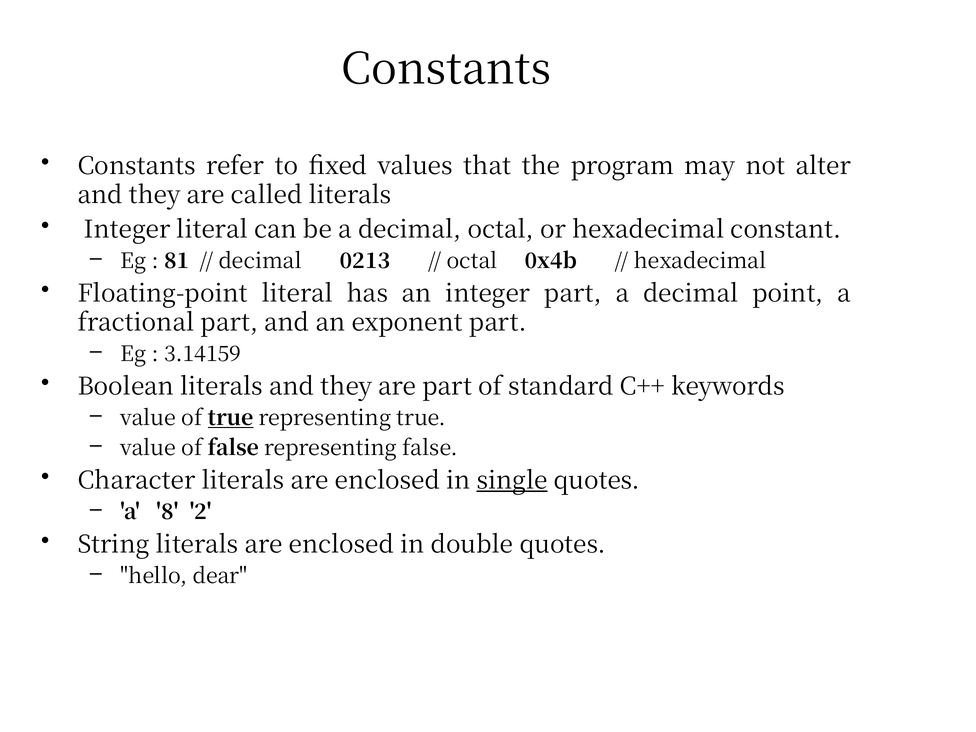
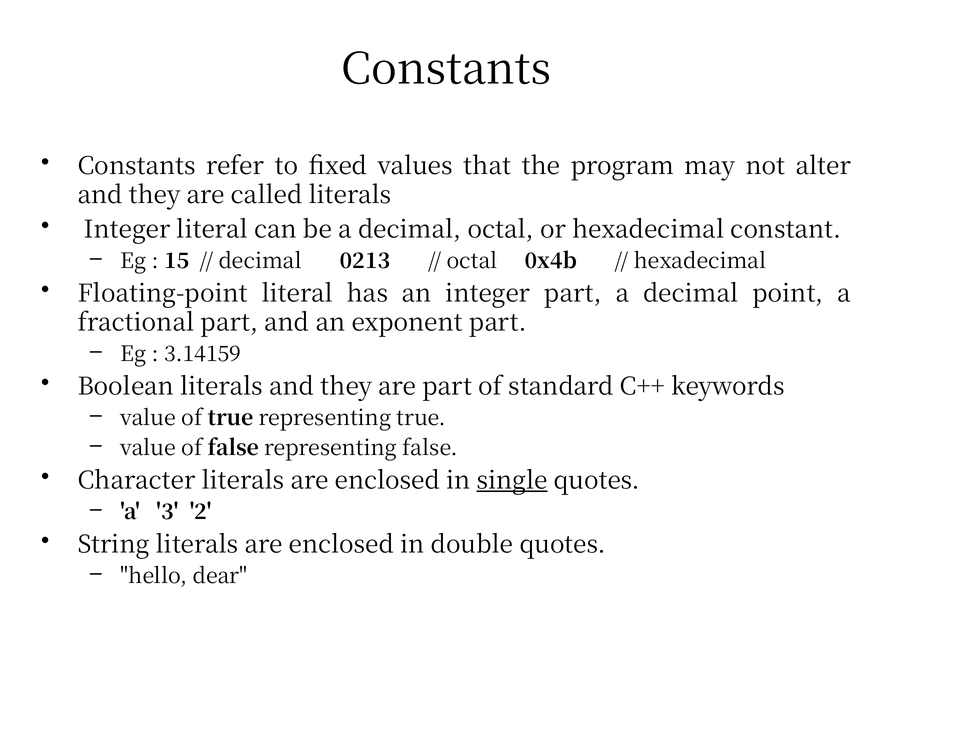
81: 81 -> 15
true at (231, 418) underline: present -> none
8: 8 -> 3
